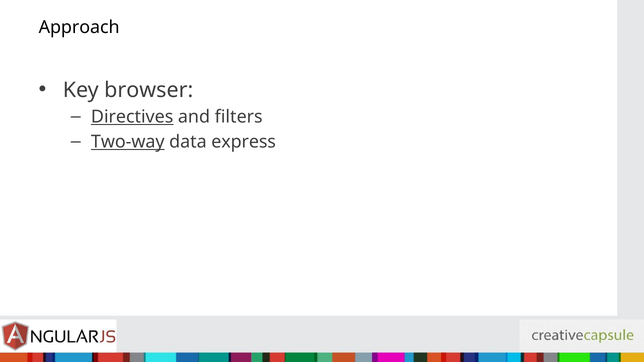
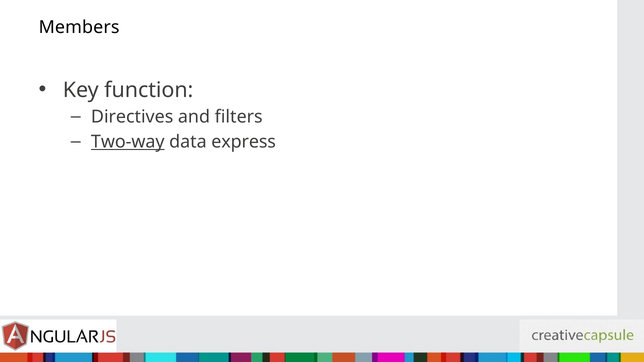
Approach: Approach -> Members
browser: browser -> function
Directives underline: present -> none
